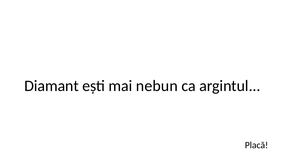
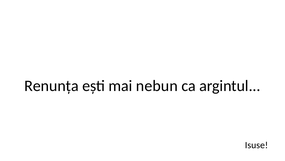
Diamant: Diamant -> Renunța
Placă: Placă -> Isuse
